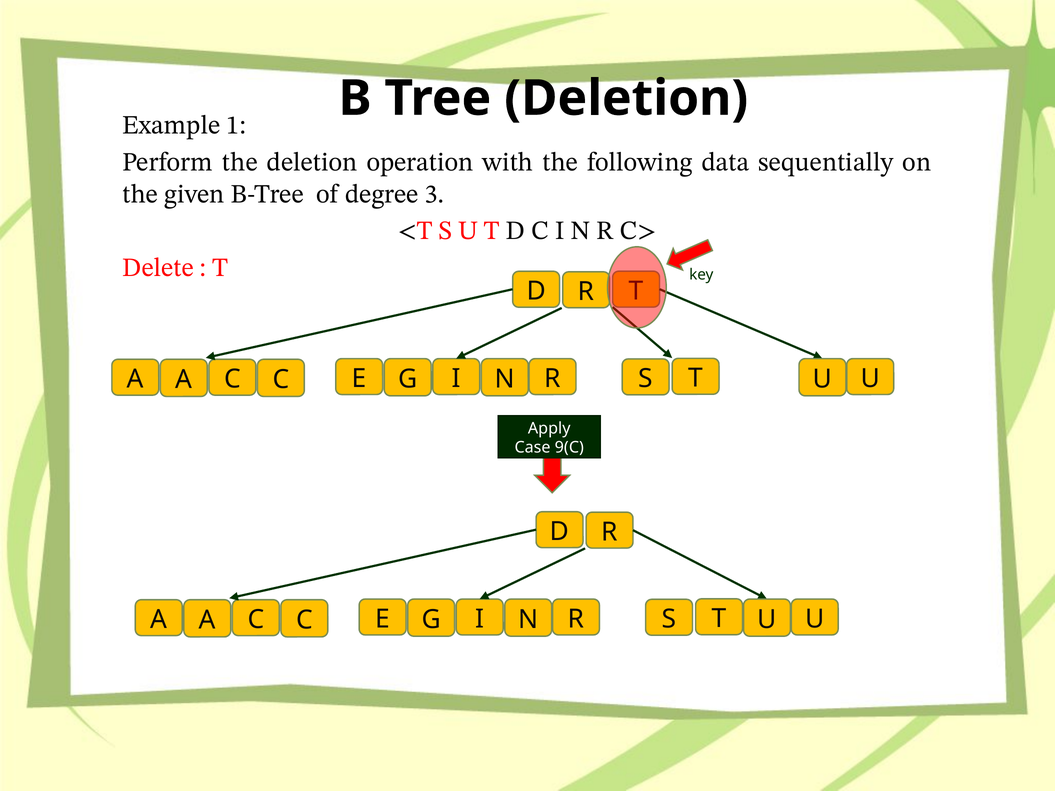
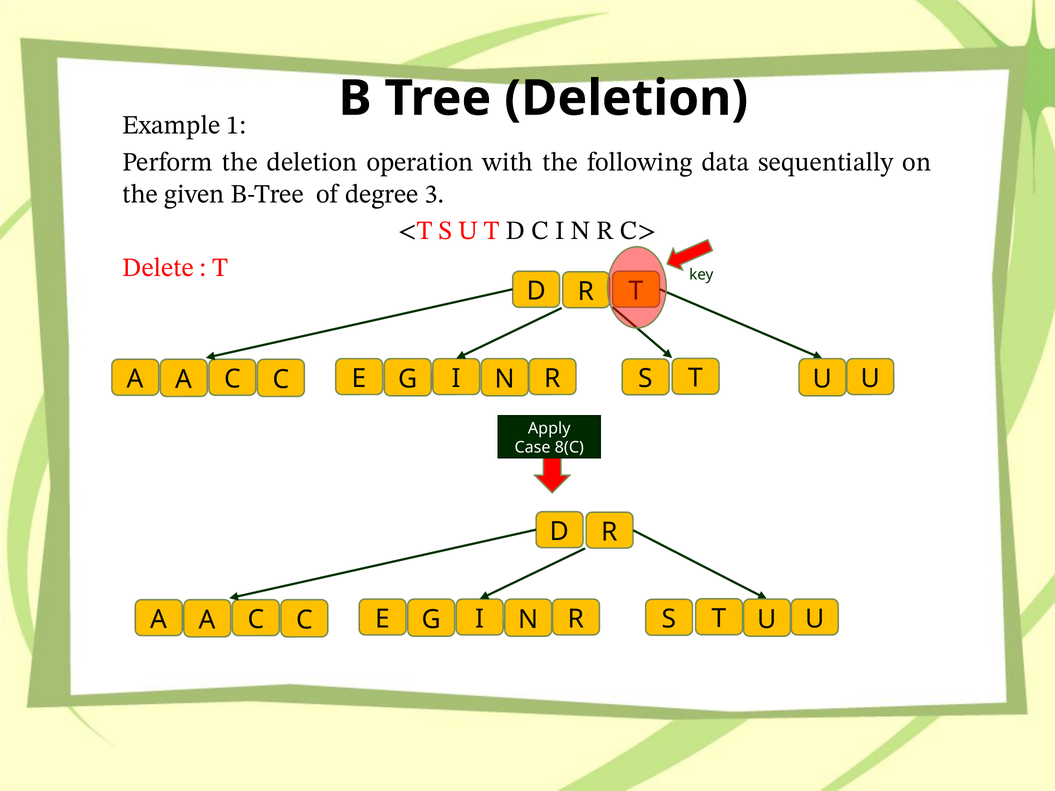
9(C: 9(C -> 8(C
